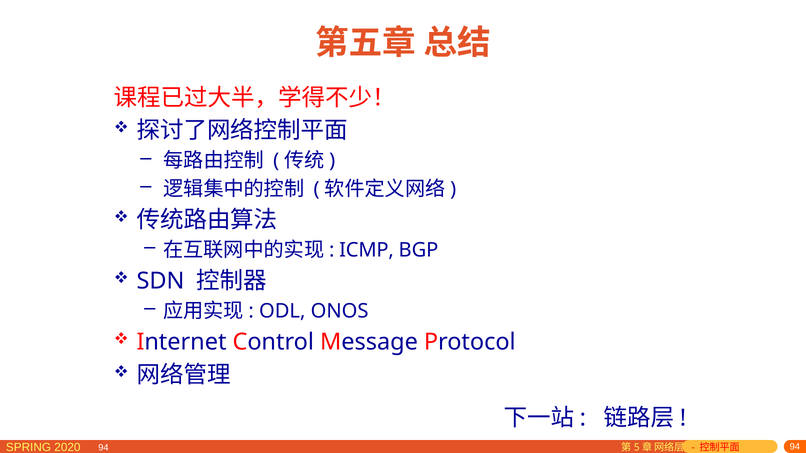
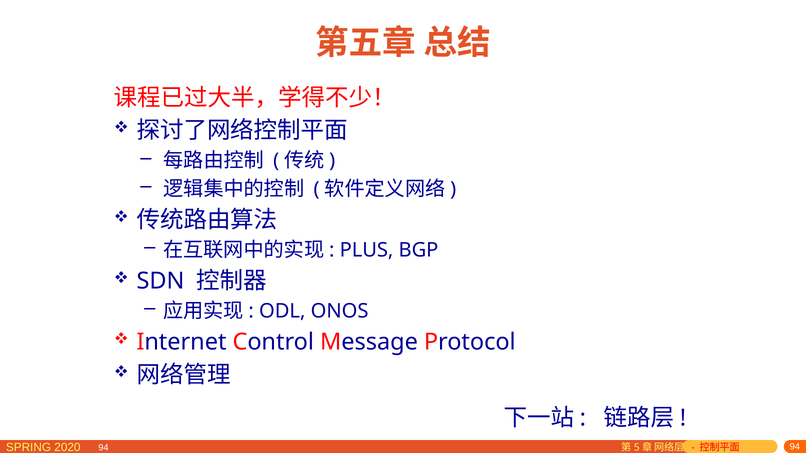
ICMP: ICMP -> PLUS
